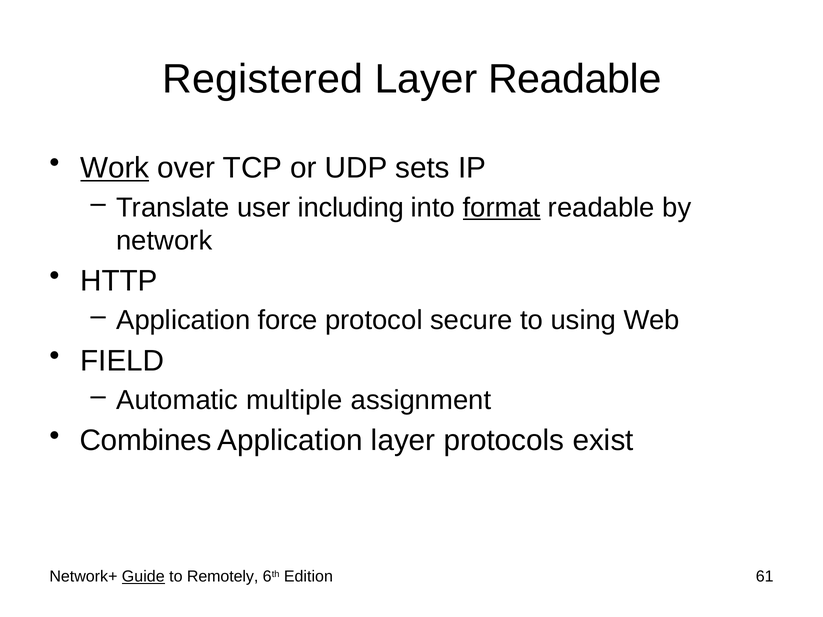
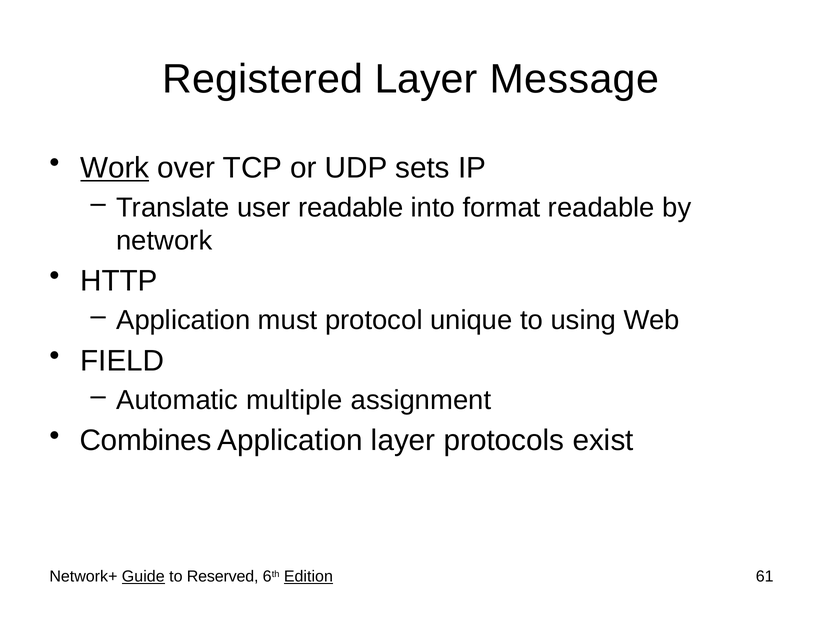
Layer Readable: Readable -> Message
user including: including -> readable
format underline: present -> none
force: force -> must
secure: secure -> unique
Remotely: Remotely -> Reserved
Edition underline: none -> present
